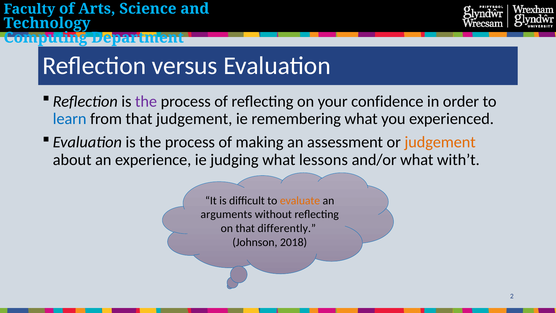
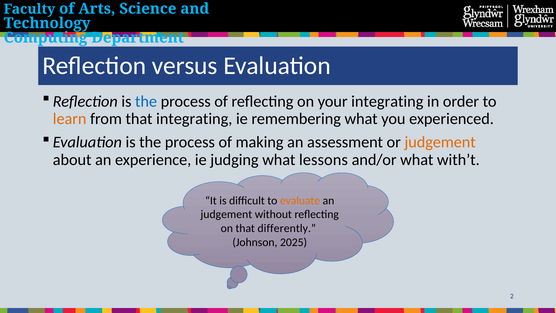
the at (146, 101) colour: purple -> blue
your confidence: confidence -> integrating
learn colour: blue -> orange
that judgement: judgement -> integrating
arguments at (226, 214): arguments -> judgement
2018: 2018 -> 2025
